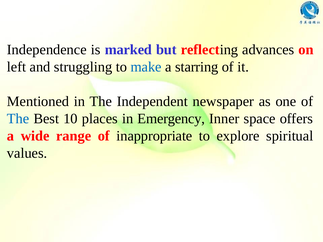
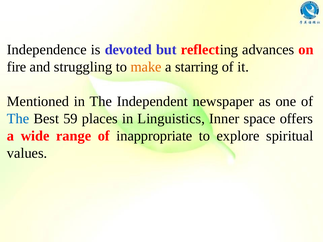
marked: marked -> devoted
left: left -> fire
make colour: blue -> orange
10: 10 -> 59
Emergency: Emergency -> Linguistics
